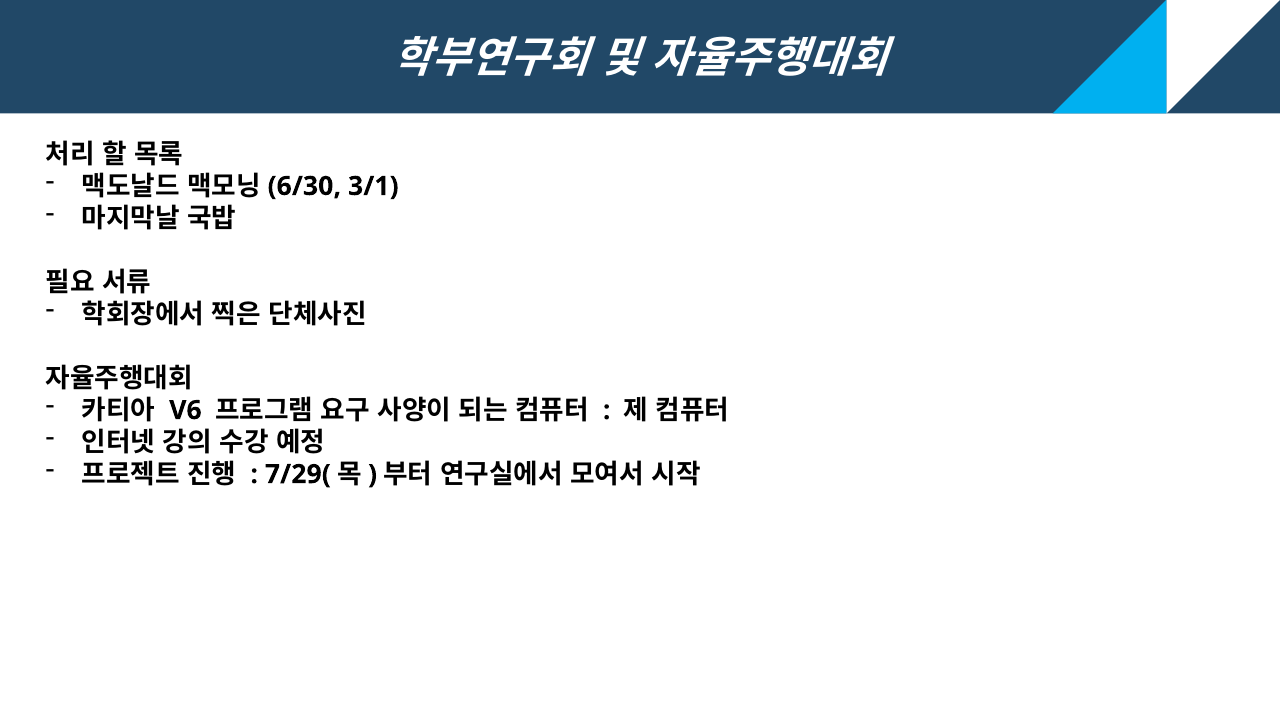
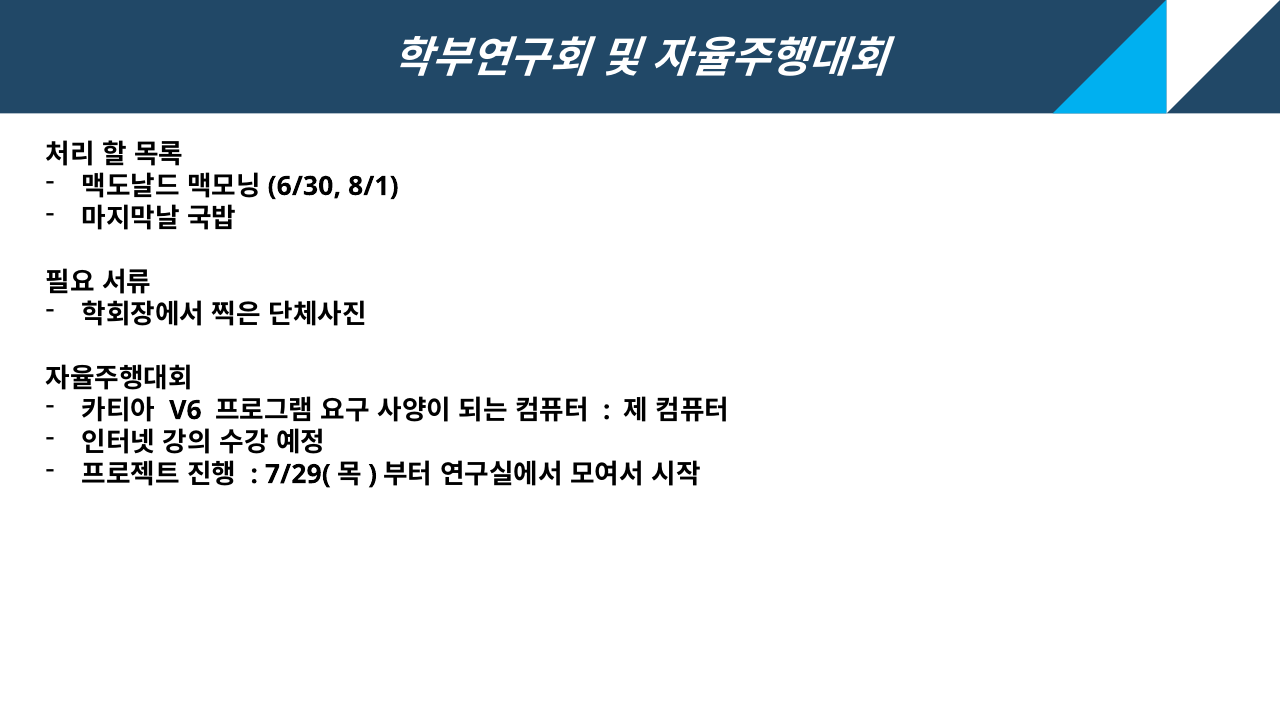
3/1: 3/1 -> 8/1
